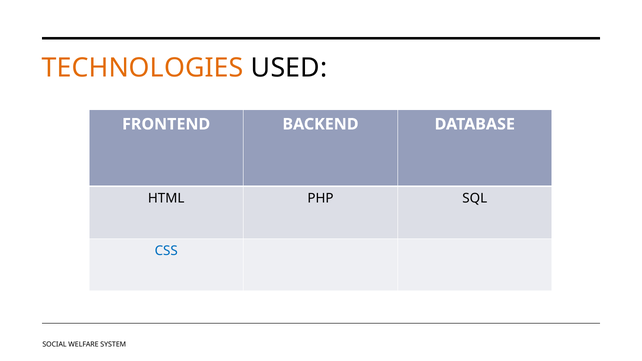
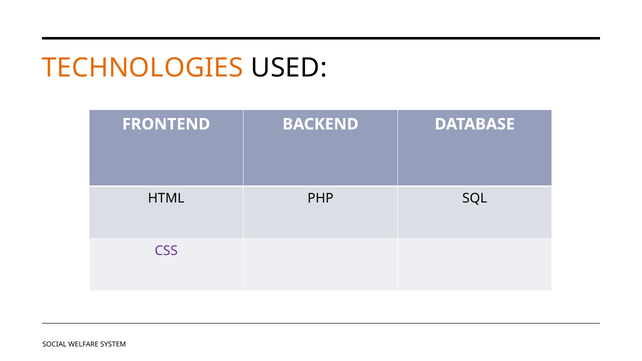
CSS colour: blue -> purple
